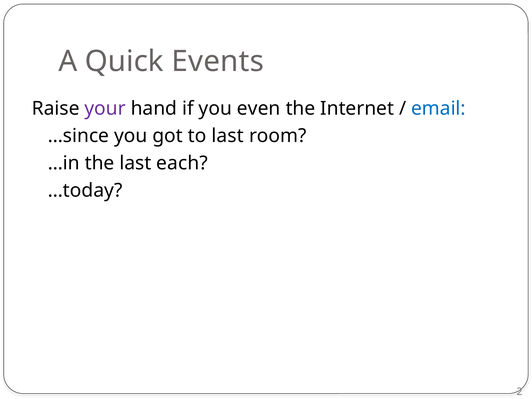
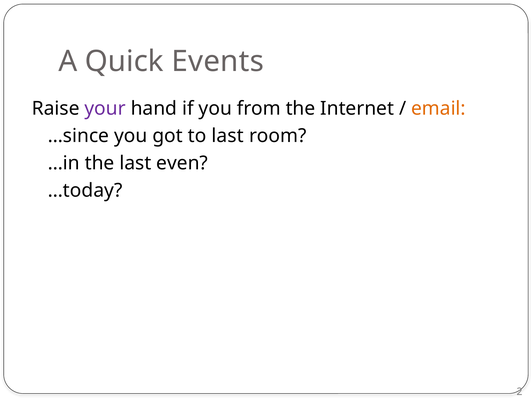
even: even -> from
email colour: blue -> orange
each: each -> even
